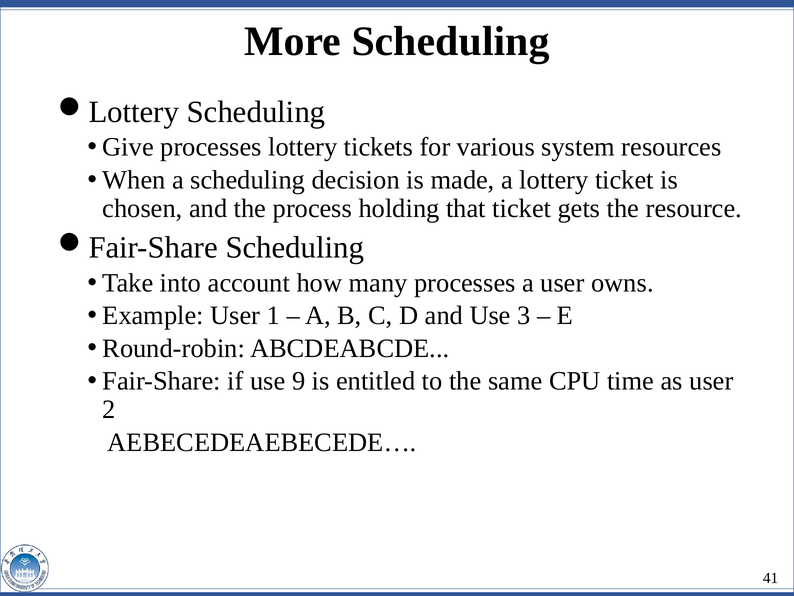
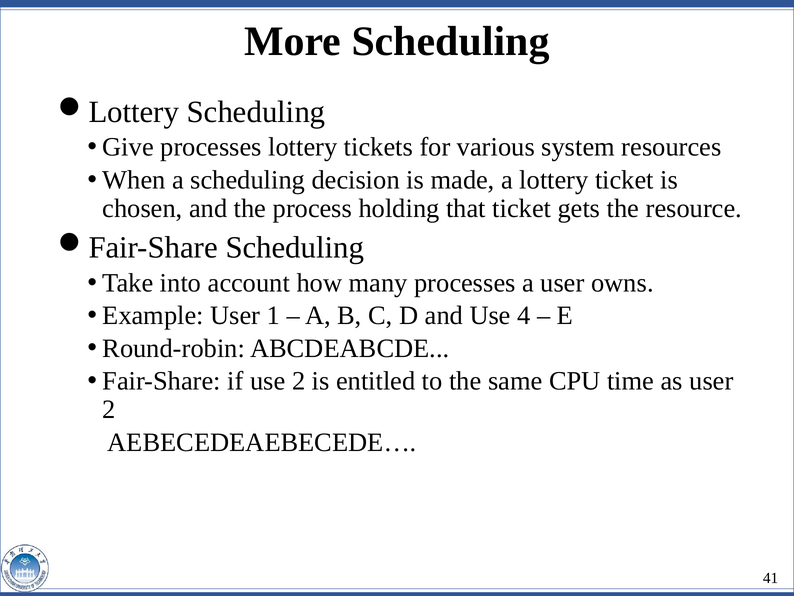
3: 3 -> 4
use 9: 9 -> 2
